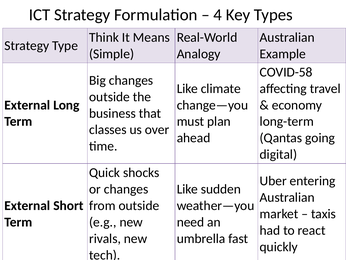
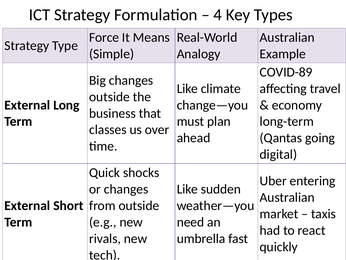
Think: Think -> Force
COVID-58: COVID-58 -> COVID-89
